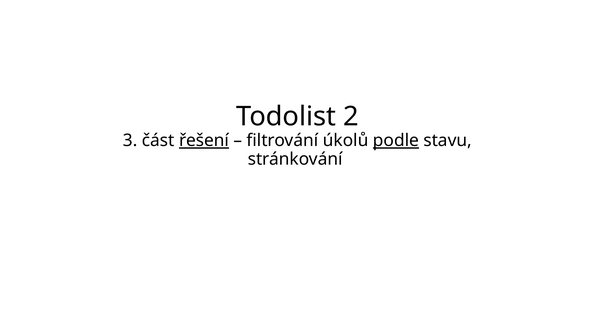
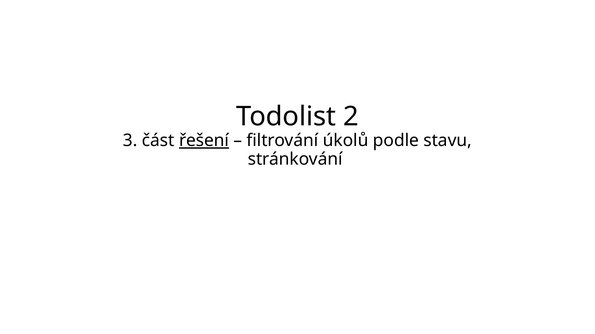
podle underline: present -> none
